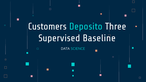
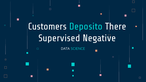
Three: Three -> There
Baseline: Baseline -> Negative
